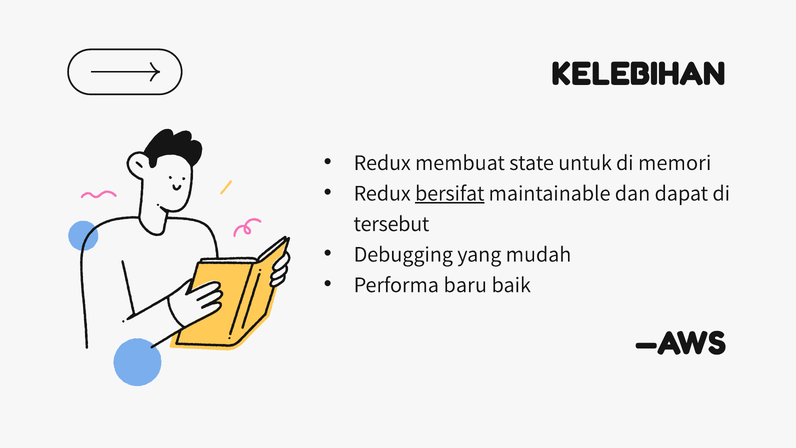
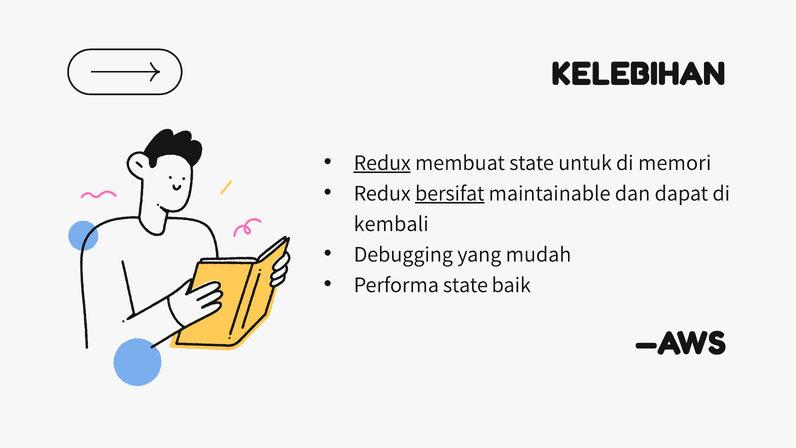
Redux at (382, 163) underline: none -> present
tersebut: tersebut -> kembali
Performa baru: baru -> state
